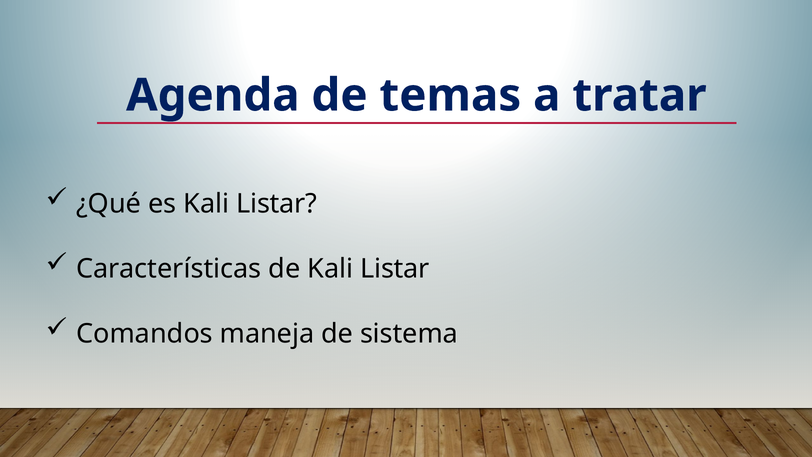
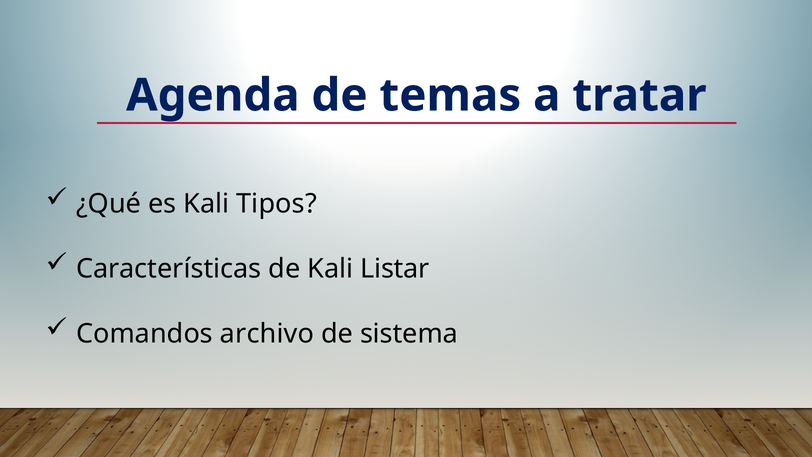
es Kali Listar: Listar -> Tipos
maneja: maneja -> archivo
